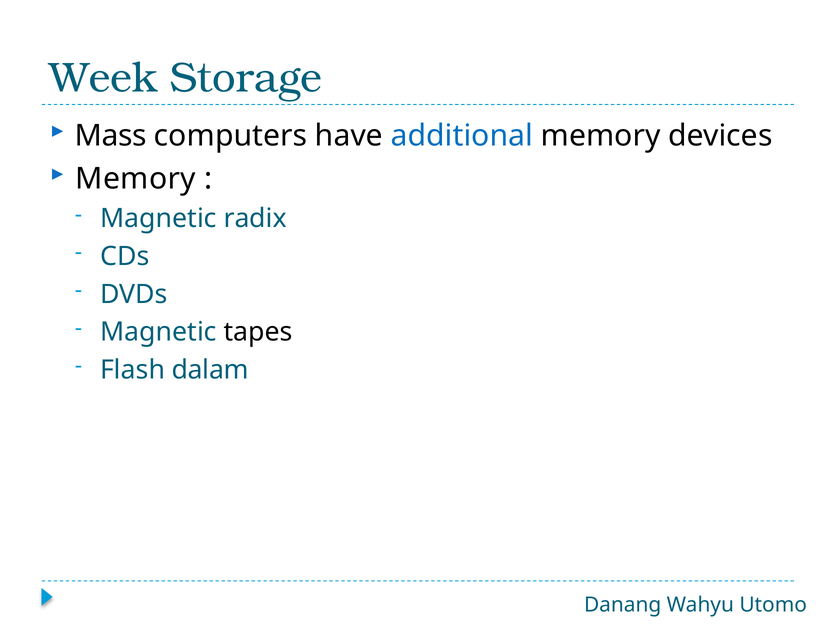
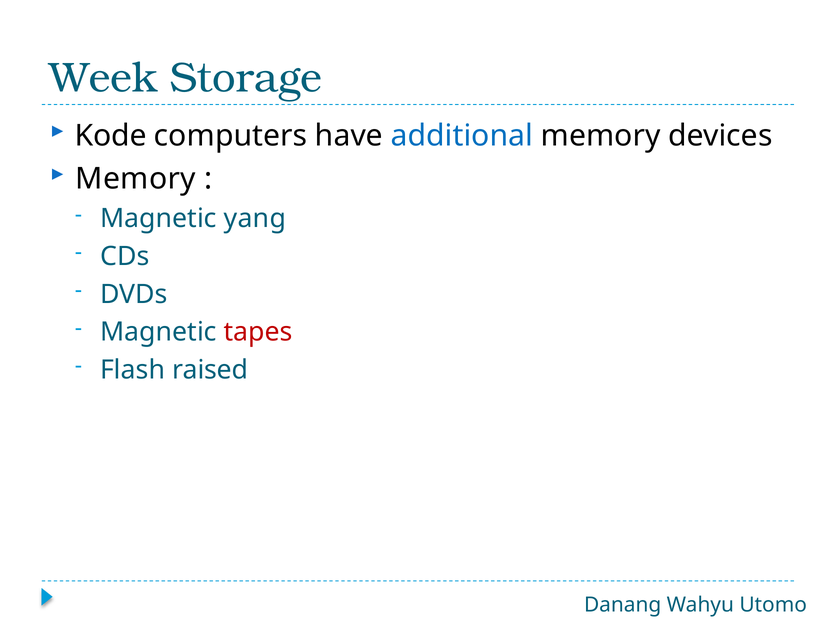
Mass: Mass -> Kode
radix: radix -> yang
tapes colour: black -> red
dalam: dalam -> raised
